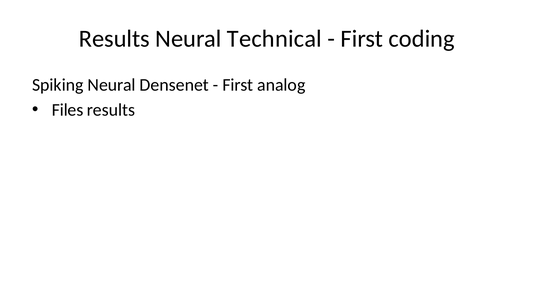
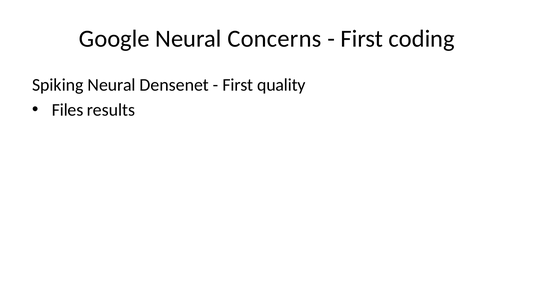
Results at (114, 39): Results -> Google
Technical: Technical -> Concerns
analog: analog -> quality
